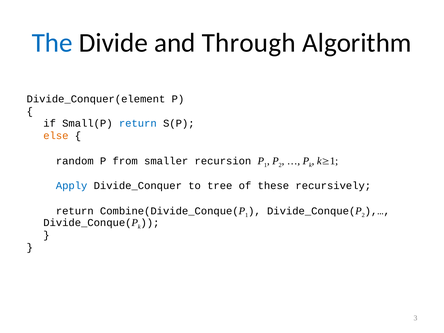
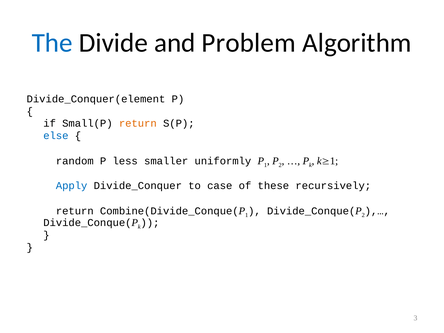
Through: Through -> Problem
return at (138, 124) colour: blue -> orange
else colour: orange -> blue
from: from -> less
recursion: recursion -> uniformly
tree: tree -> case
